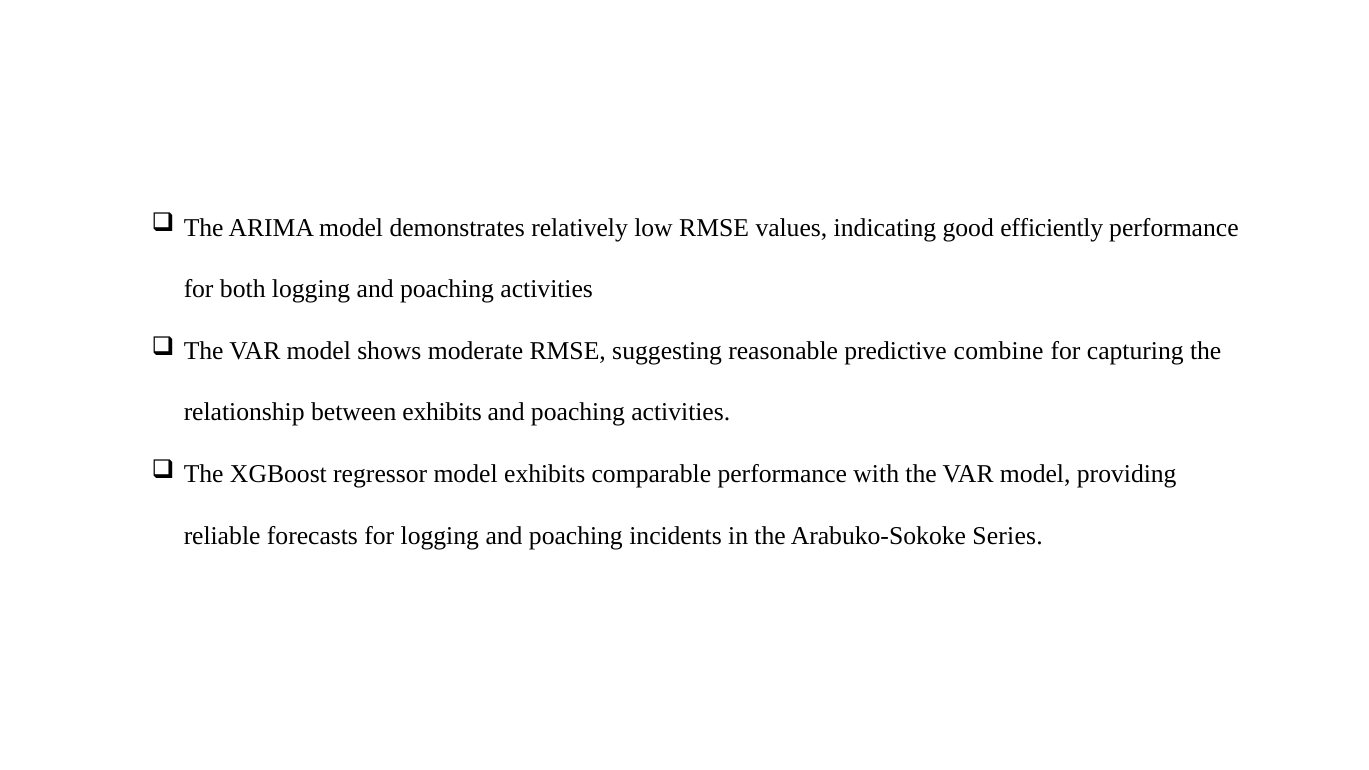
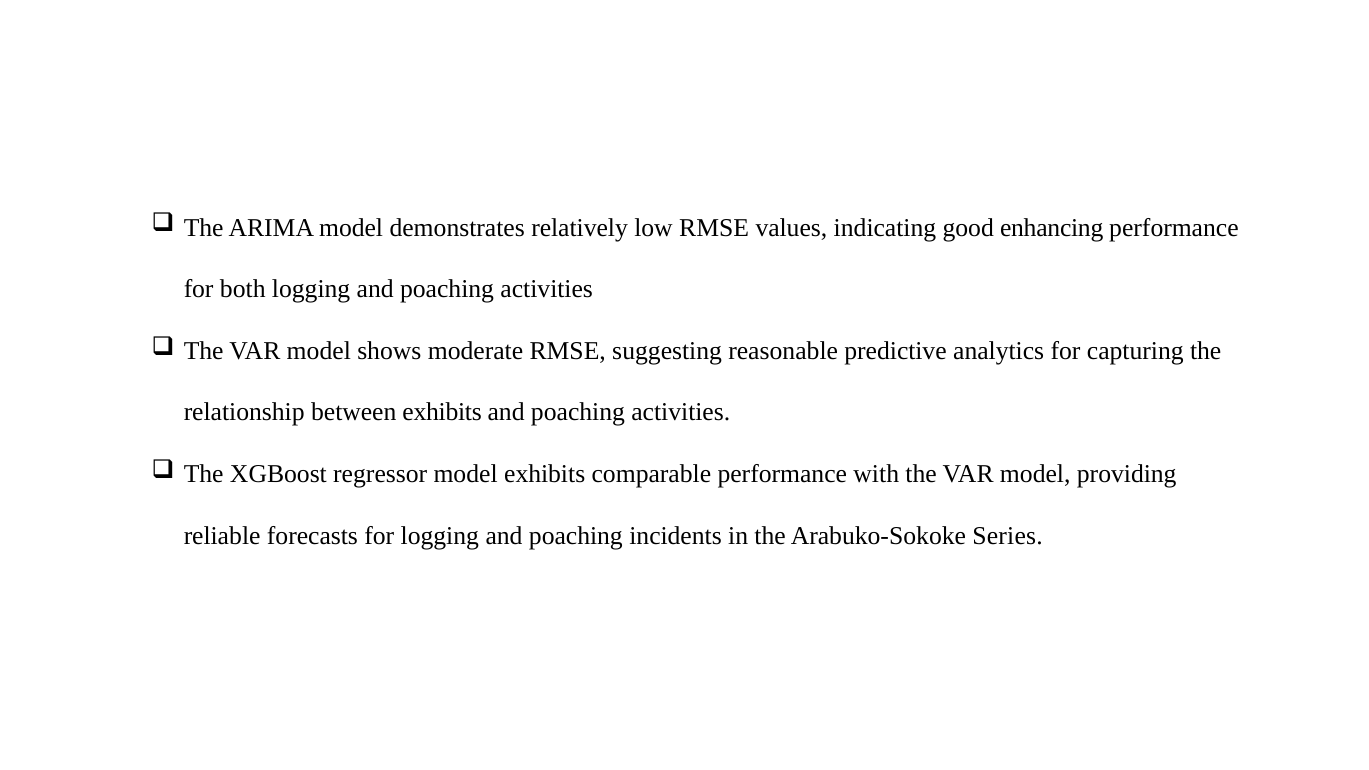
efficiently: efficiently -> enhancing
combine: combine -> analytics
